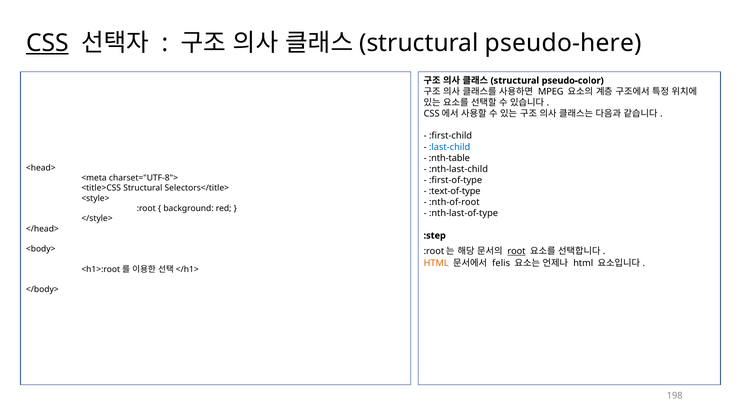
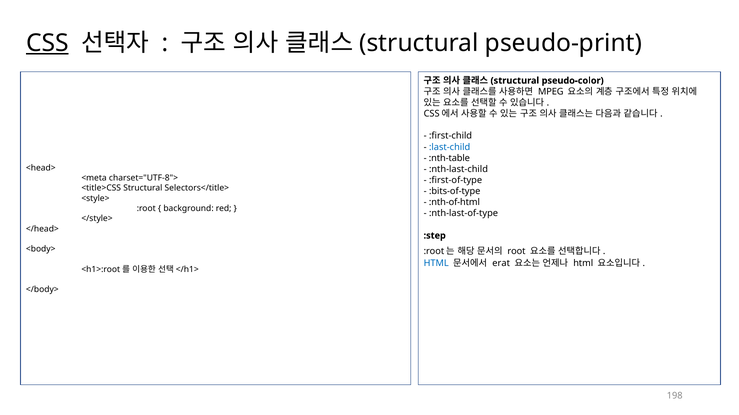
pseudo-here: pseudo-here -> pseudo-print
:text-of-type: :text-of-type -> :bits-of-type
:nth-of-root: :nth-of-root -> :nth-of-html
root underline: present -> none
HTML at (436, 264) colour: orange -> blue
felis: felis -> erat
